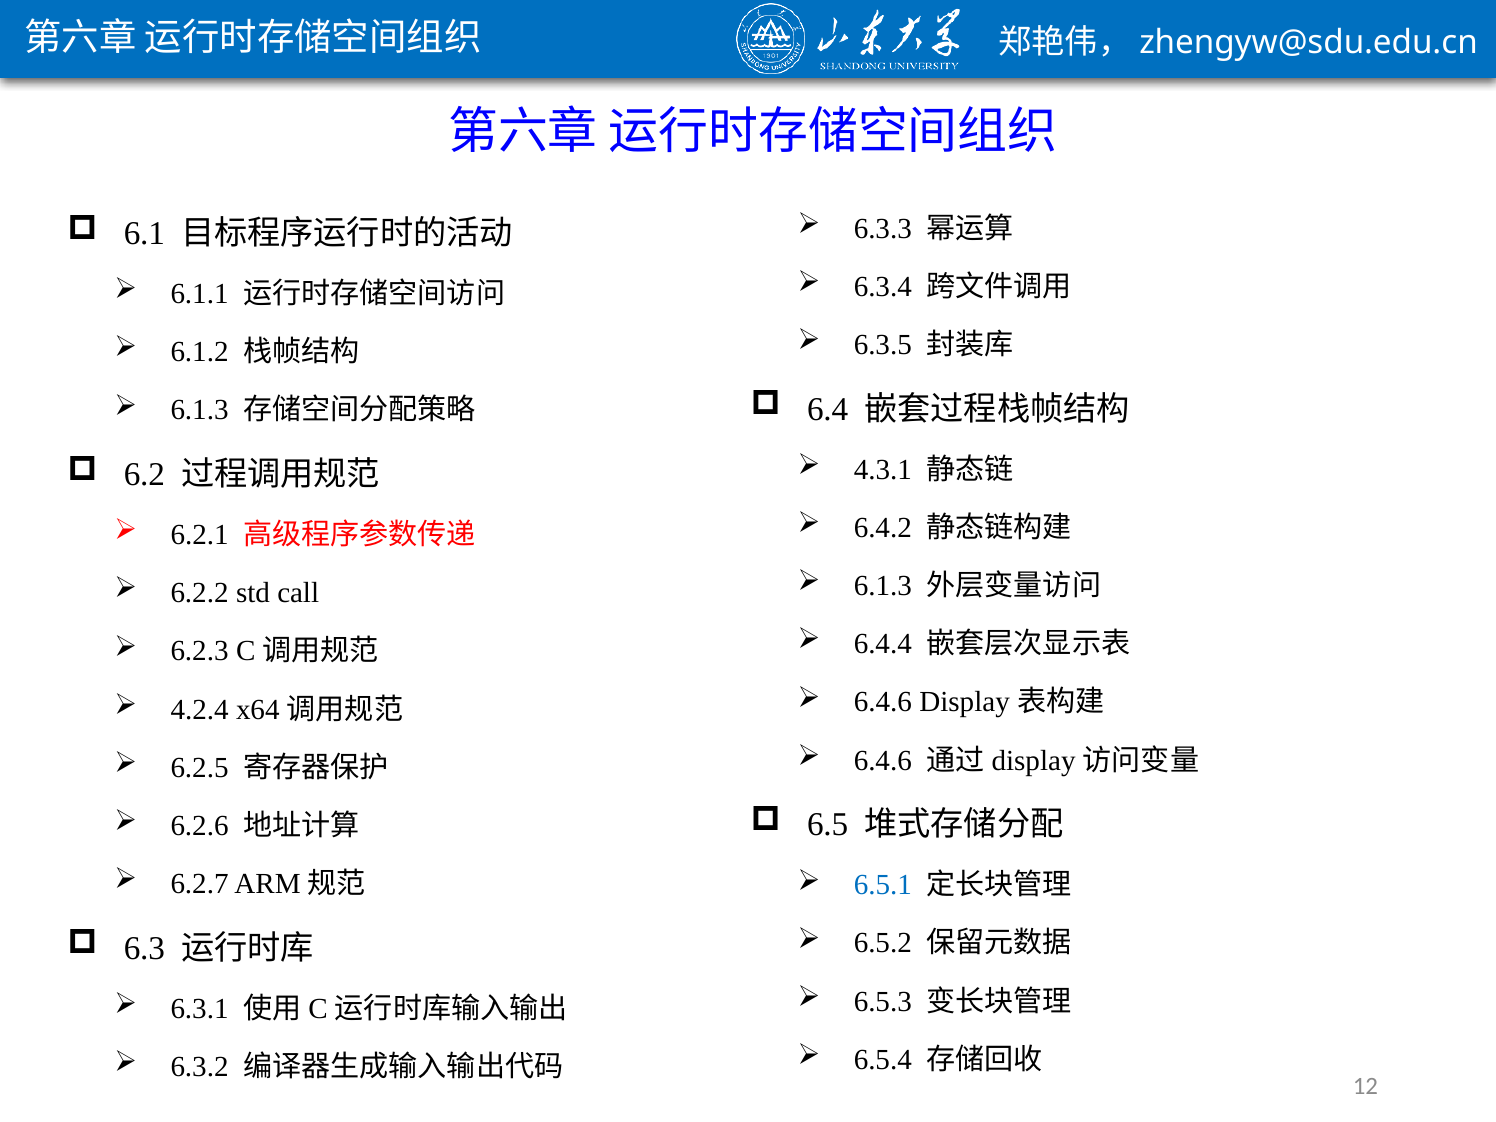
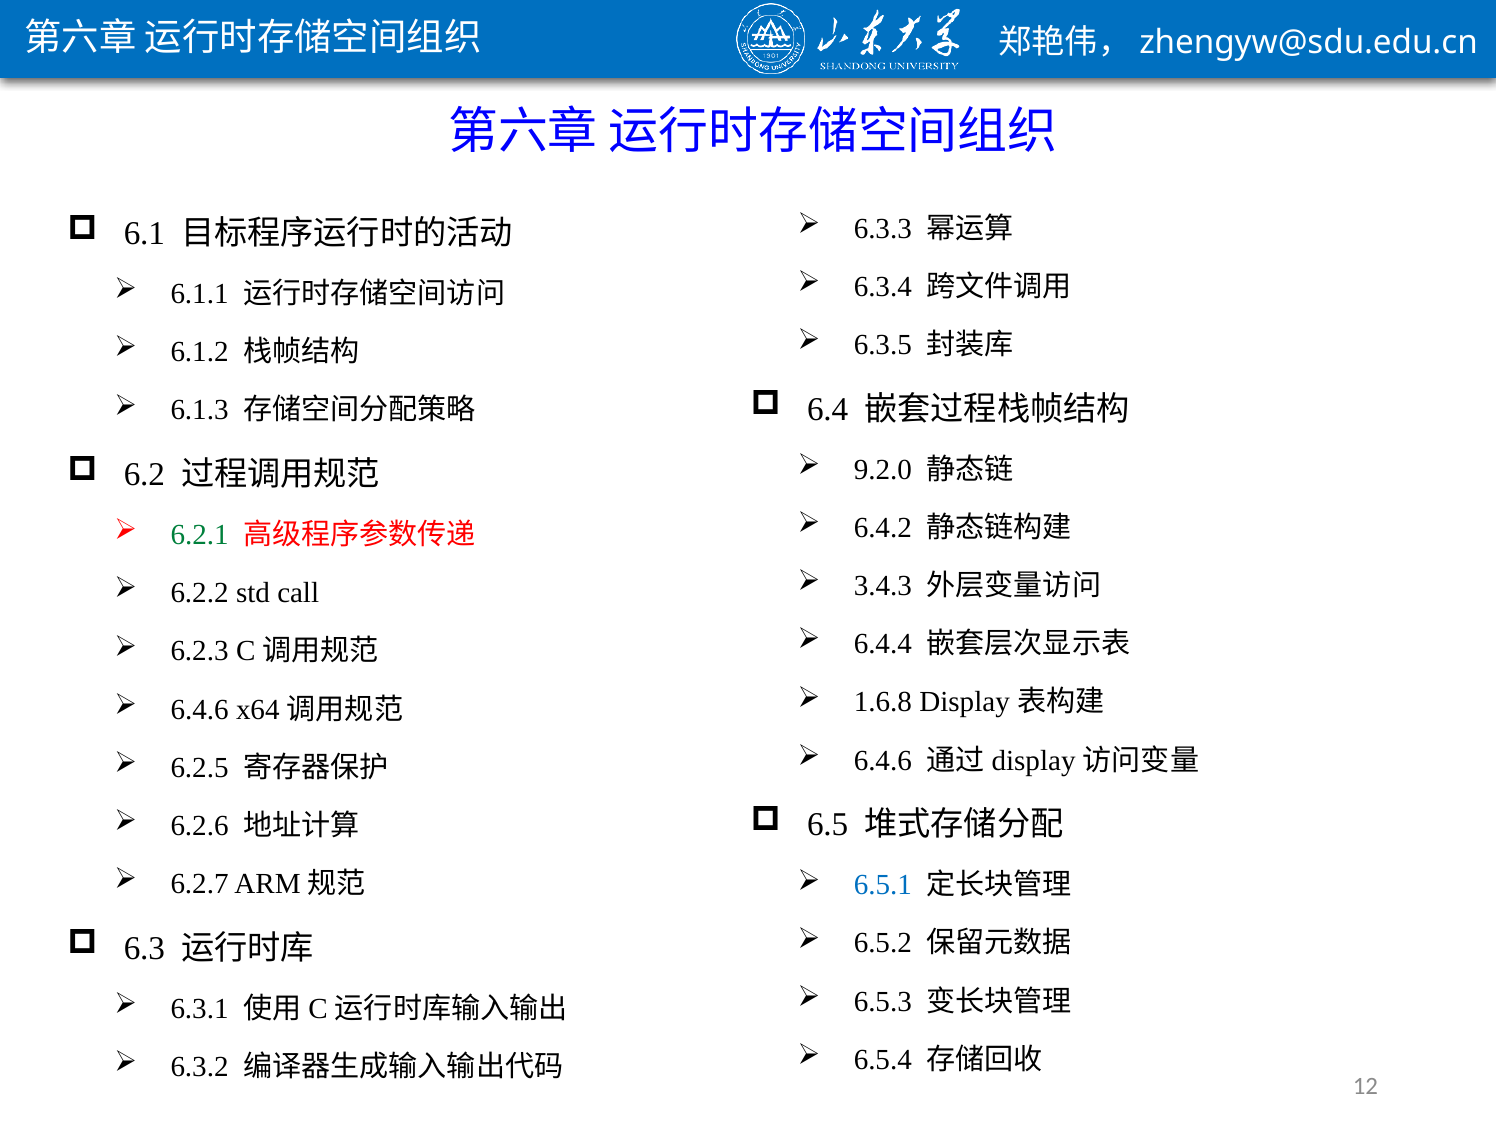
4.3.1: 4.3.1 -> 9.2.0
6.2.1 colour: black -> green
6.1.3 at (883, 586): 6.1.3 -> 3.4.3
6.4.6 at (883, 702): 6.4.6 -> 1.6.8
4.2.4 at (200, 709): 4.2.4 -> 6.4.6
